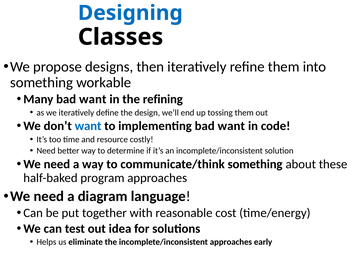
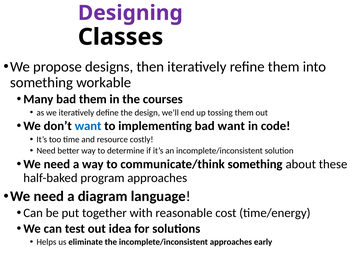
Designing colour: blue -> purple
Many bad want: want -> them
refining: refining -> courses
